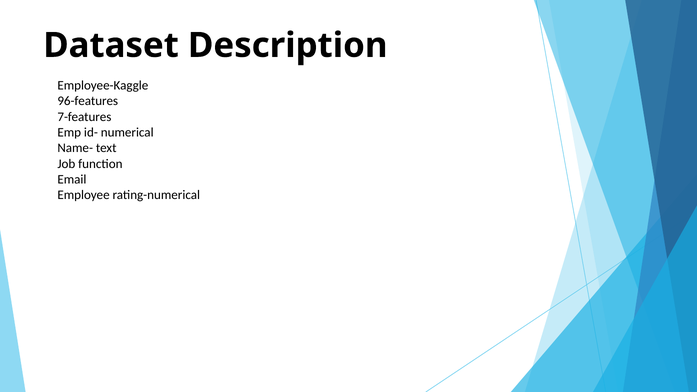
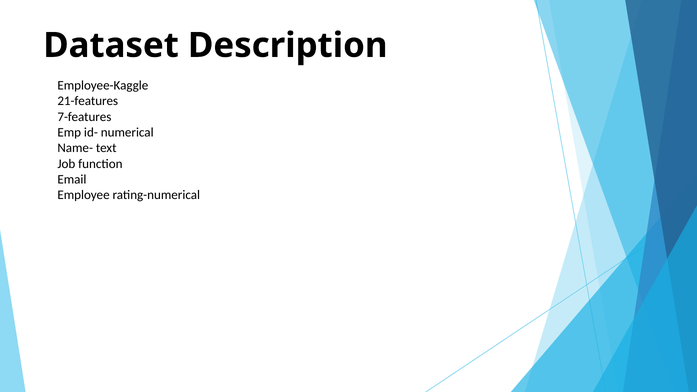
96-features: 96-features -> 21-features
